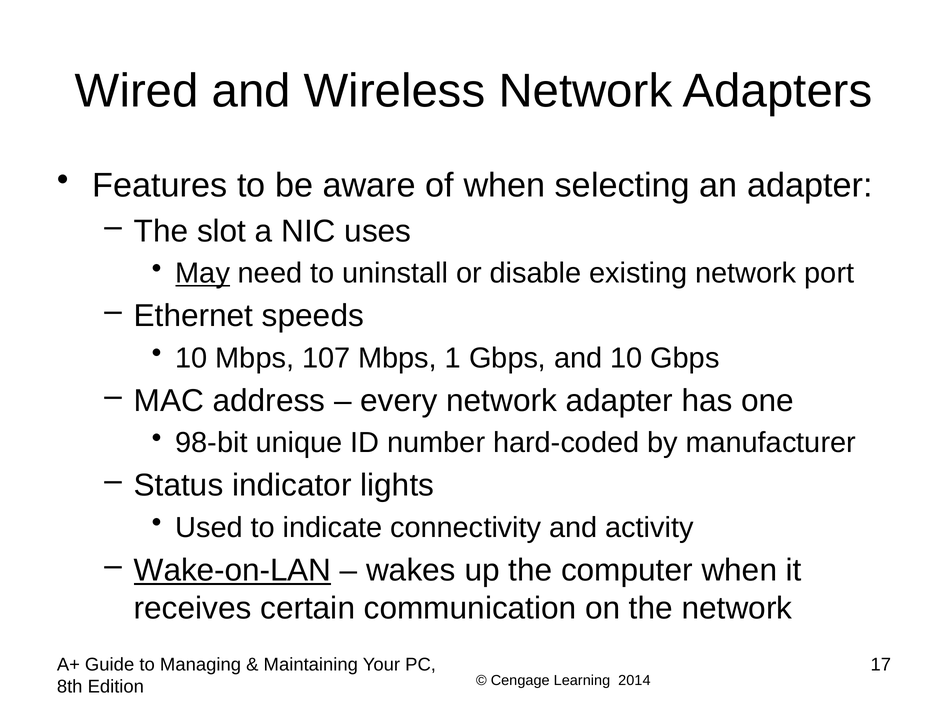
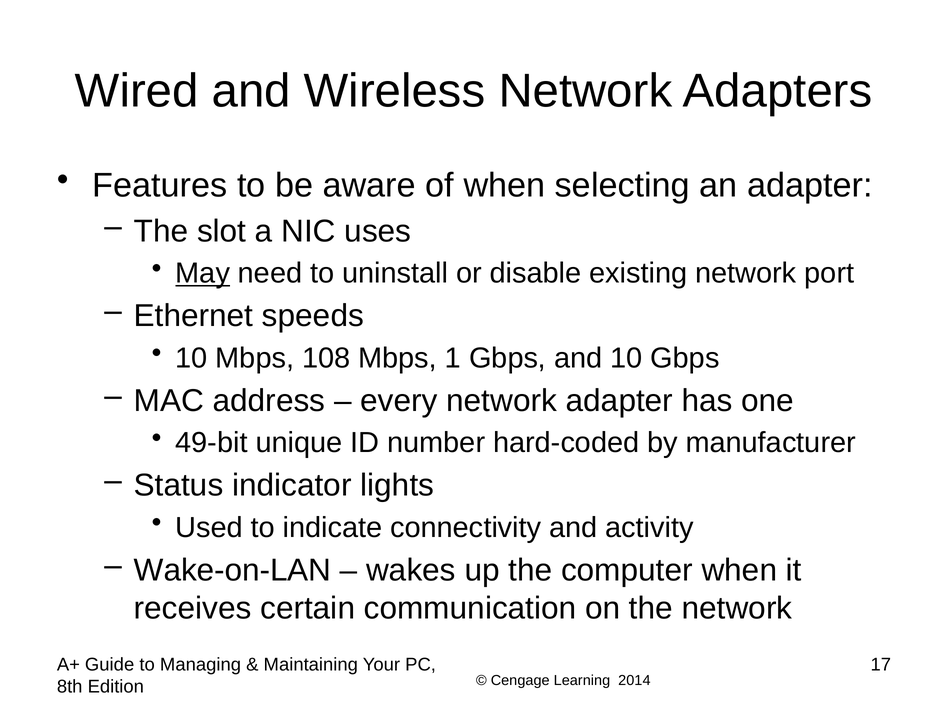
107: 107 -> 108
98-bit: 98-bit -> 49-bit
Wake-on-LAN underline: present -> none
